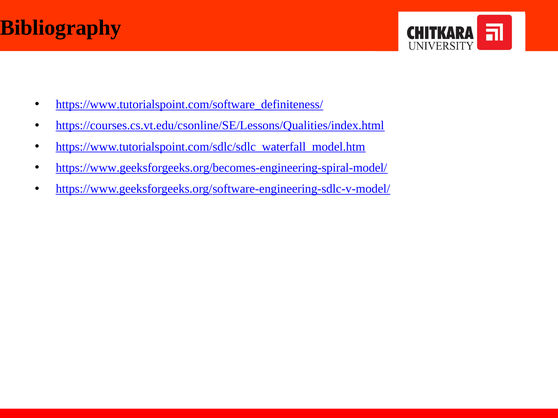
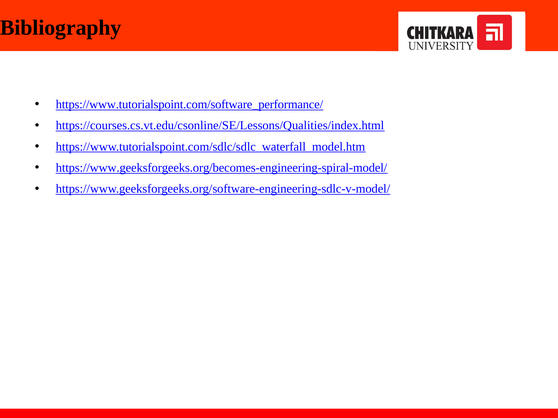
https://www.tutorialspoint.com/software_definiteness/: https://www.tutorialspoint.com/software_definiteness/ -> https://www.tutorialspoint.com/software_performance/
